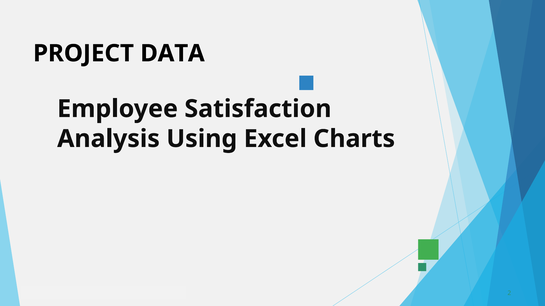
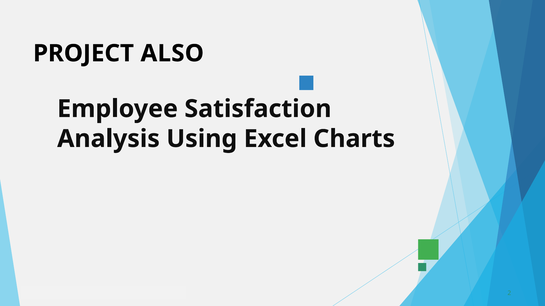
DATA: DATA -> ALSO
